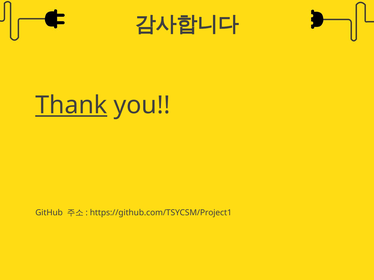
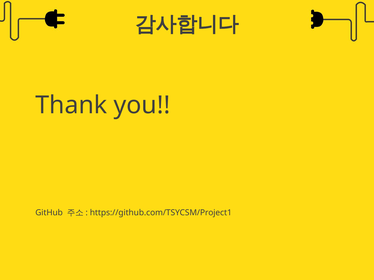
Thank underline: present -> none
